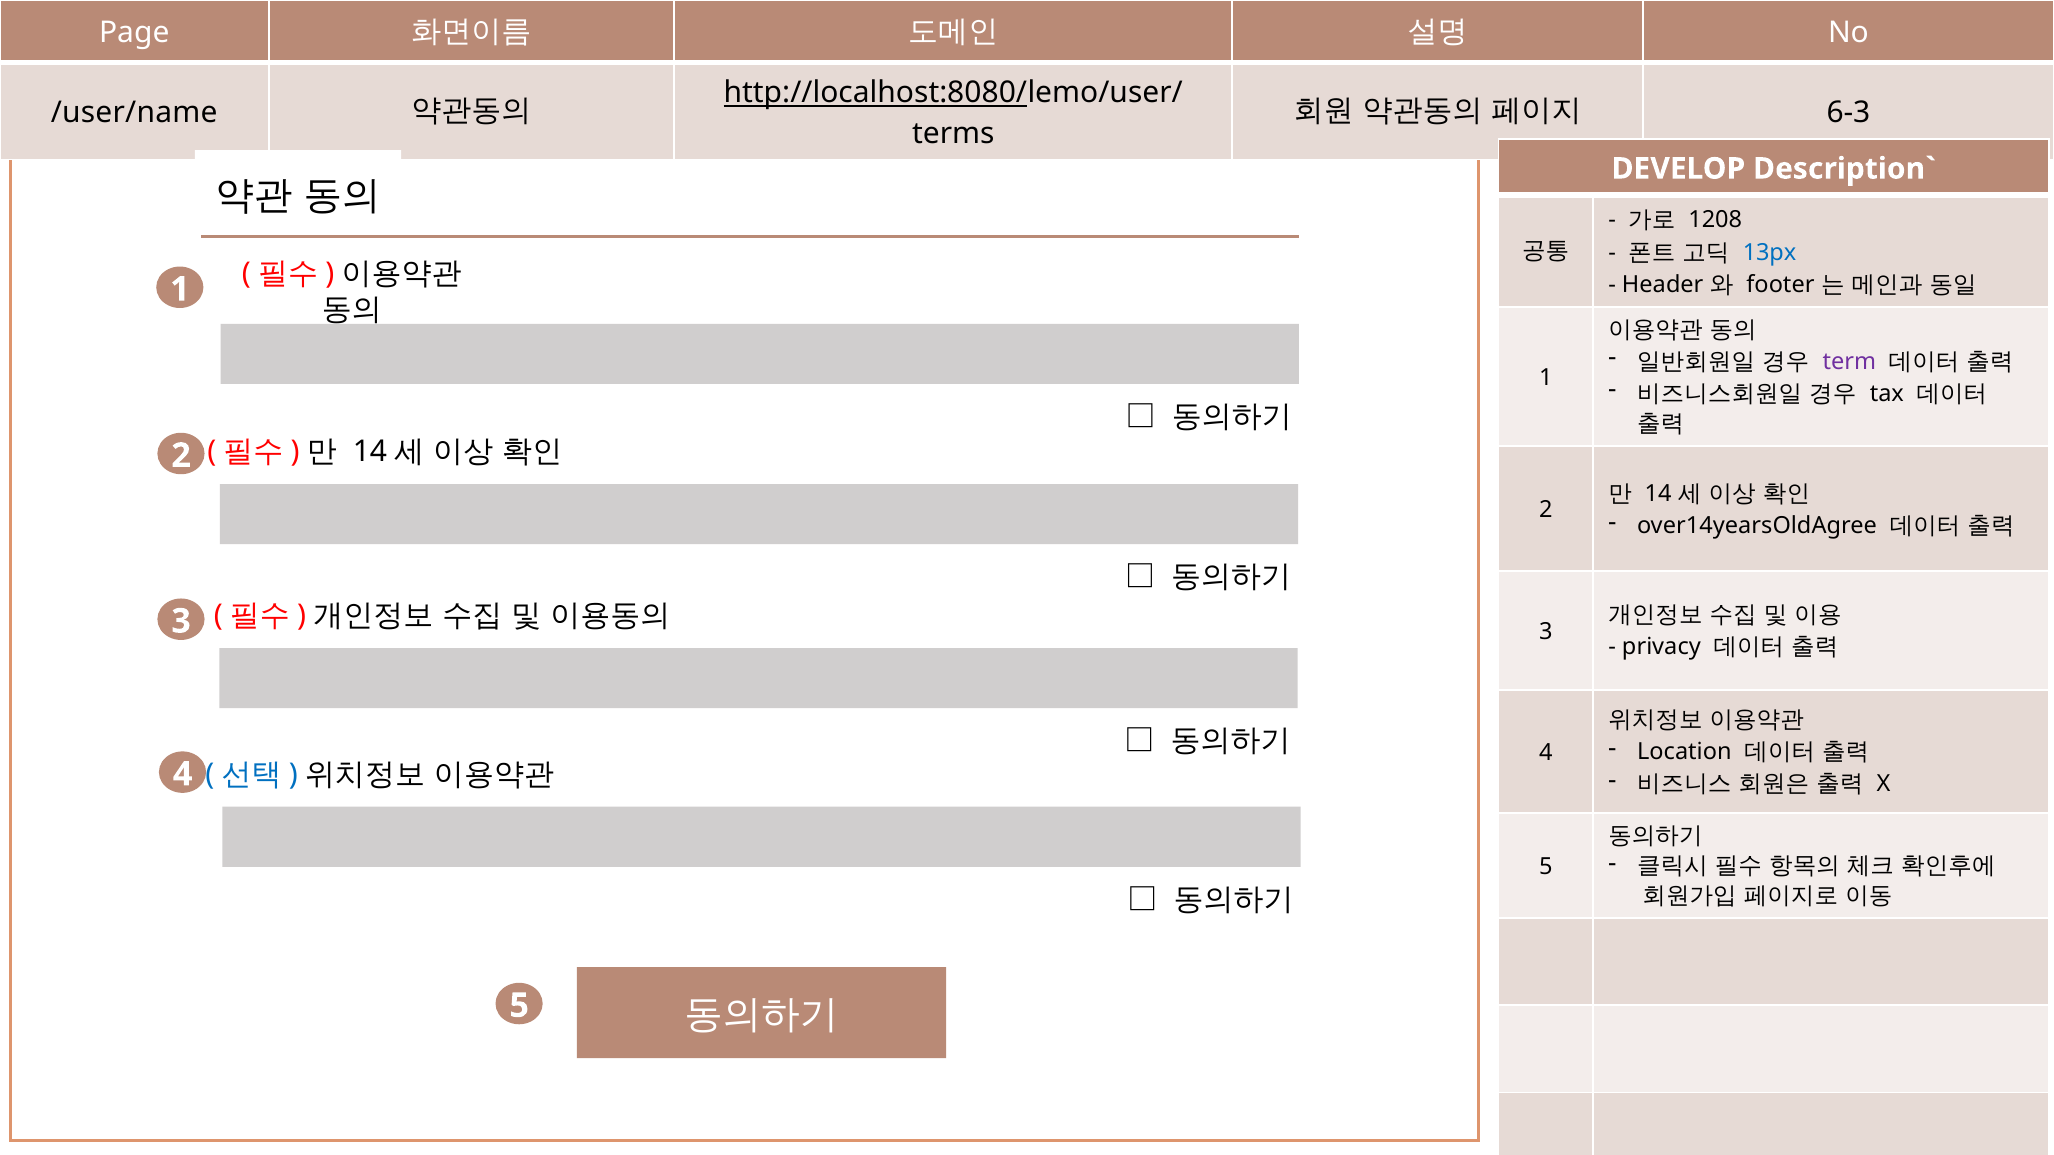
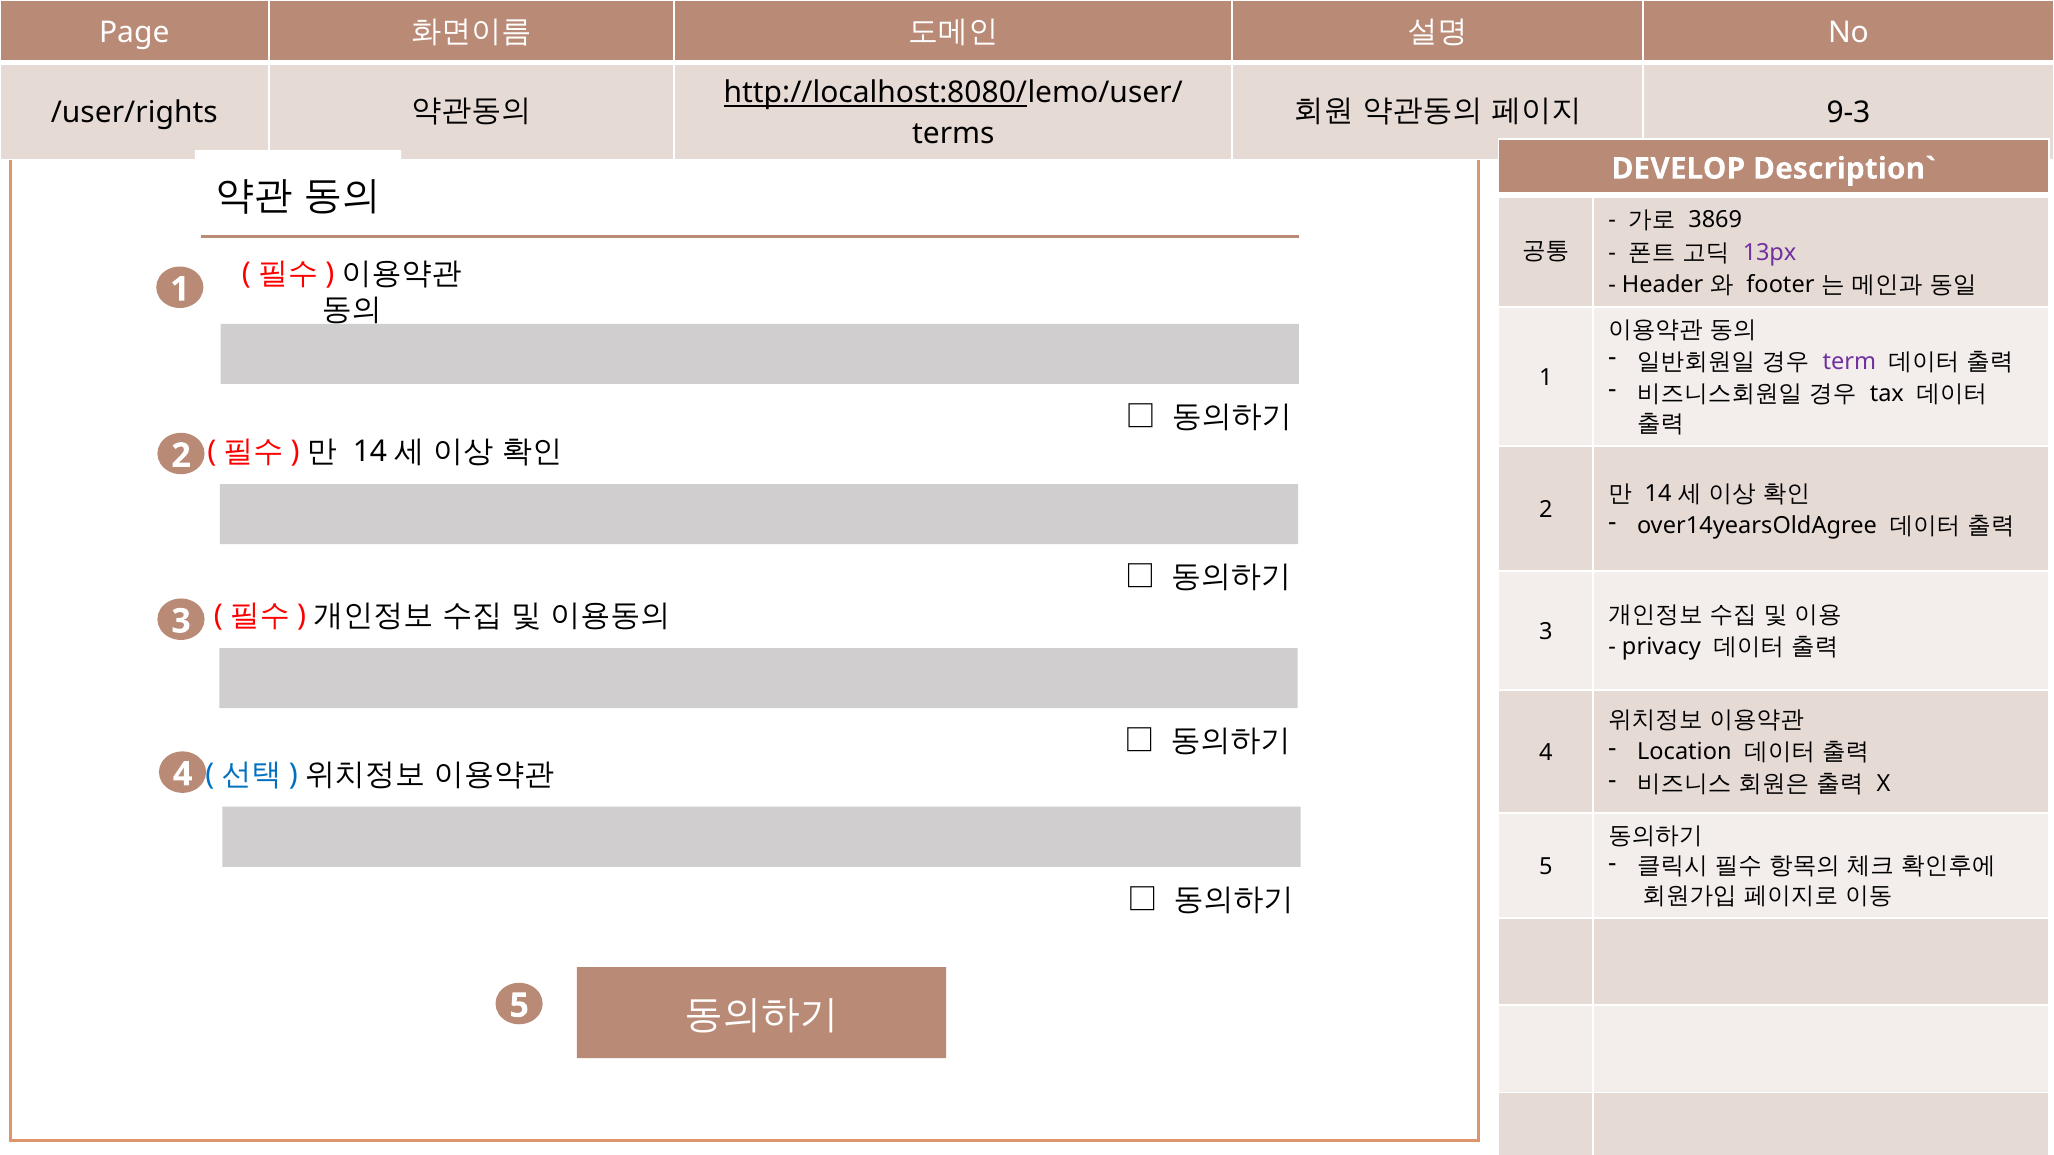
6-3: 6-3 -> 9-3
/user/name: /user/name -> /user/rights
1208: 1208 -> 3869
13px colour: blue -> purple
